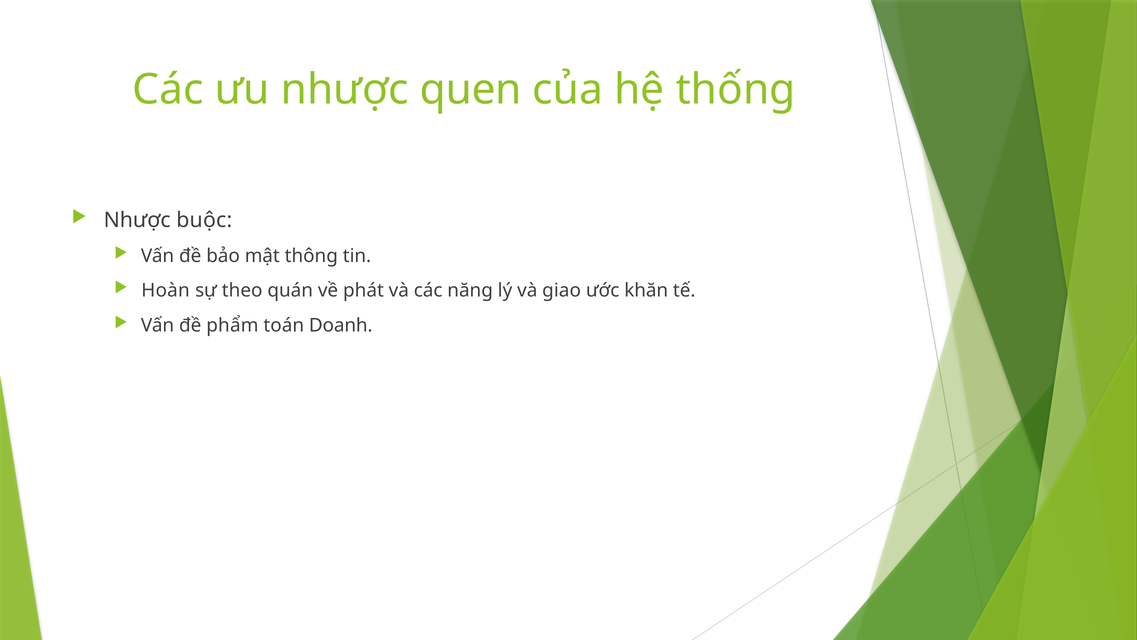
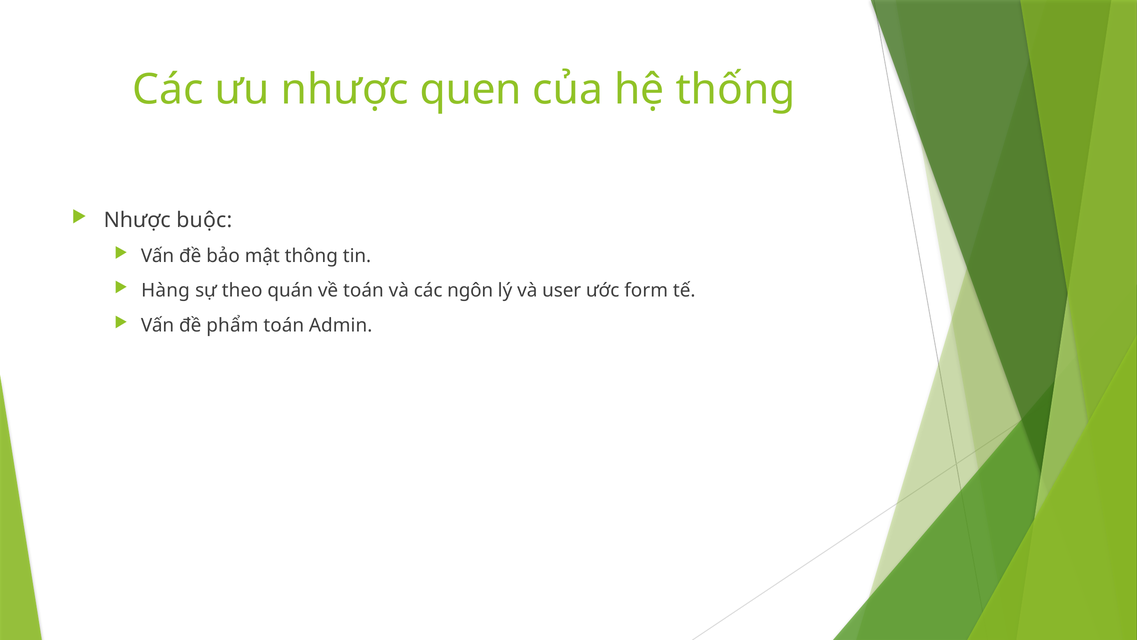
Hoàn: Hoàn -> Hàng
về phát: phát -> toán
năng: năng -> ngôn
giao: giao -> user
khăn: khăn -> form
Doanh: Doanh -> Admin
